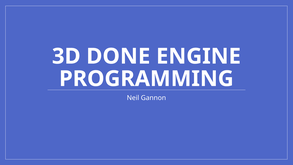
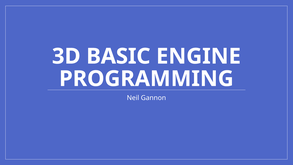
DONE: DONE -> BASIC
